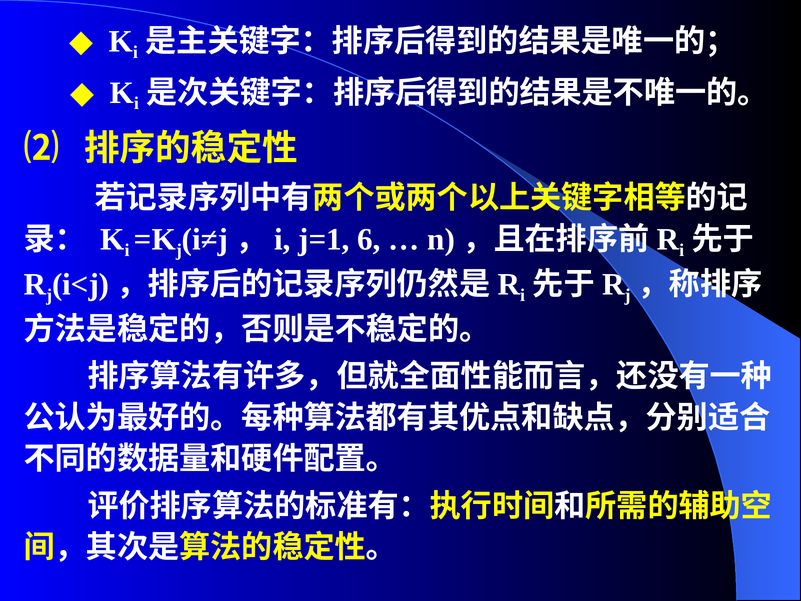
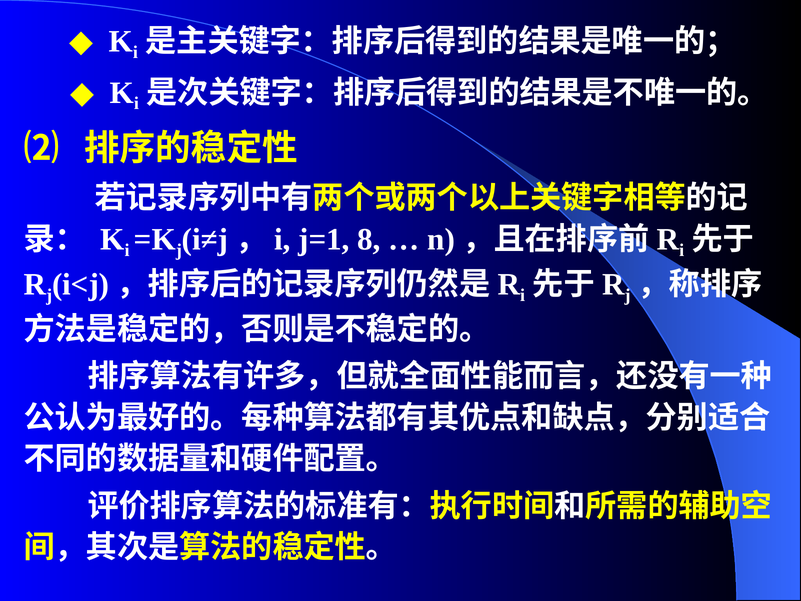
6: 6 -> 8
